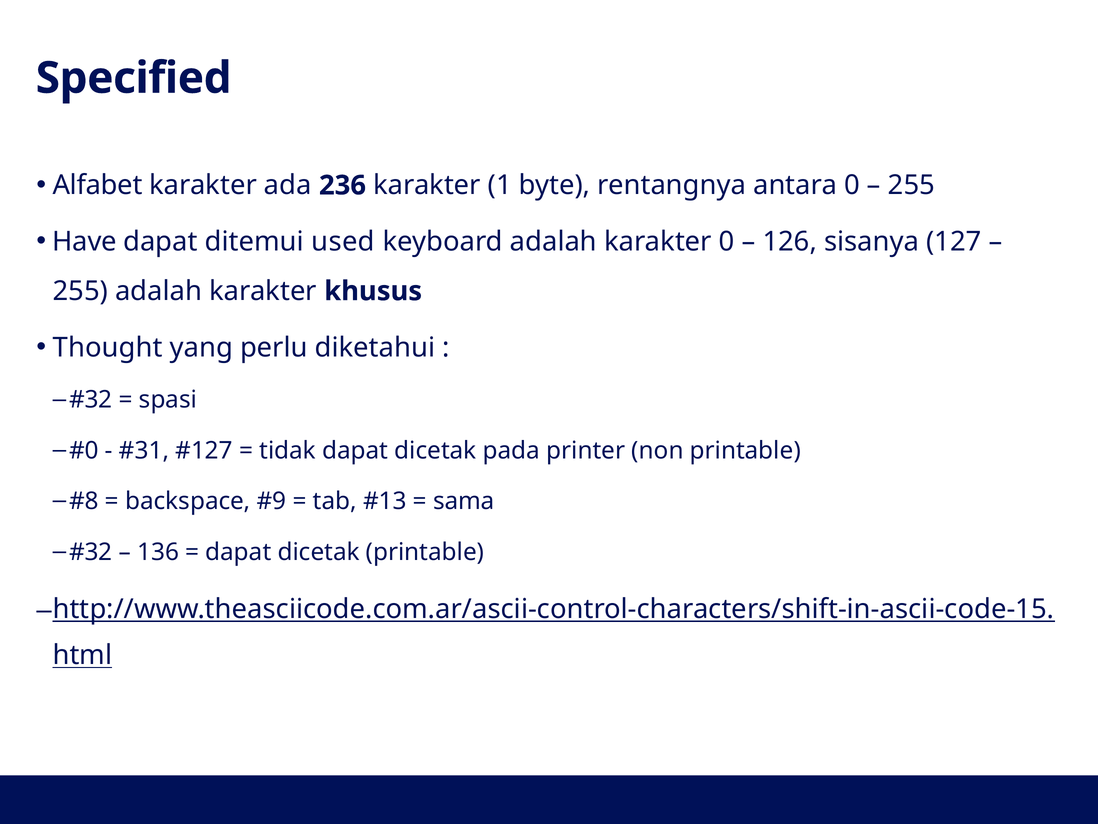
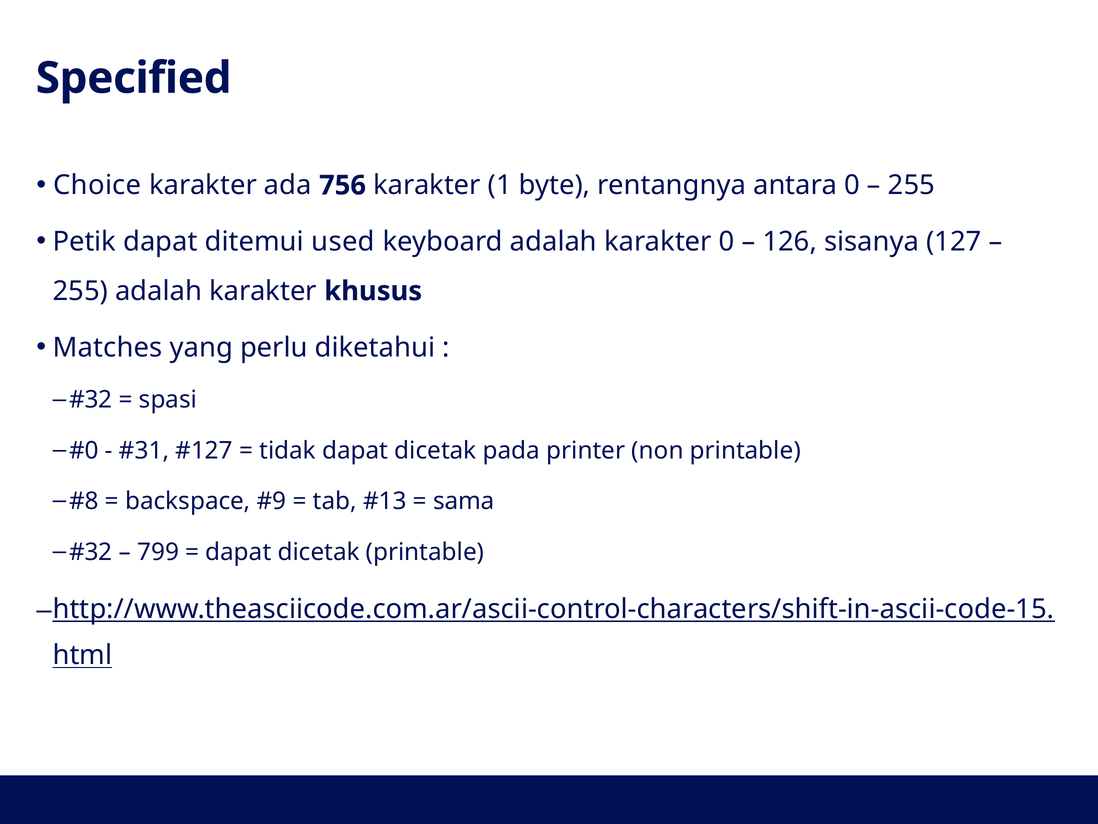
Alfabet: Alfabet -> Choice
236: 236 -> 756
Have: Have -> Petik
Thought: Thought -> Matches
136: 136 -> 799
